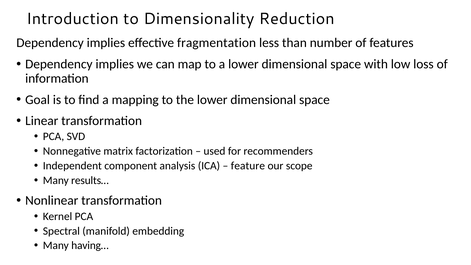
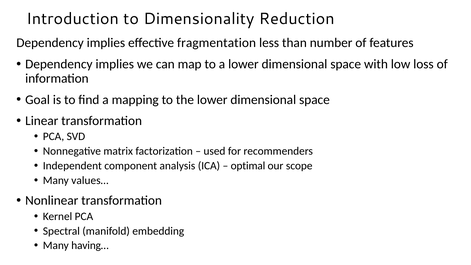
feature: feature -> optimal
results…: results… -> values…
